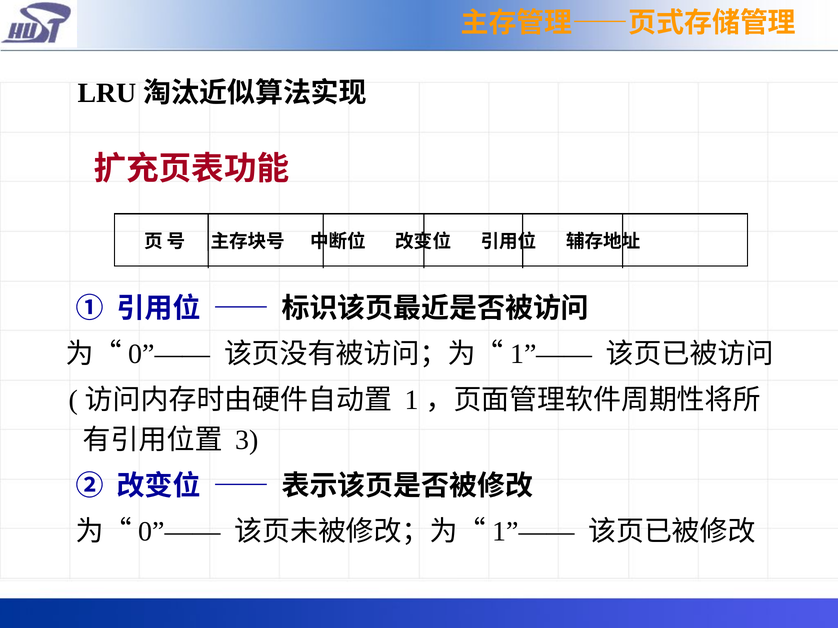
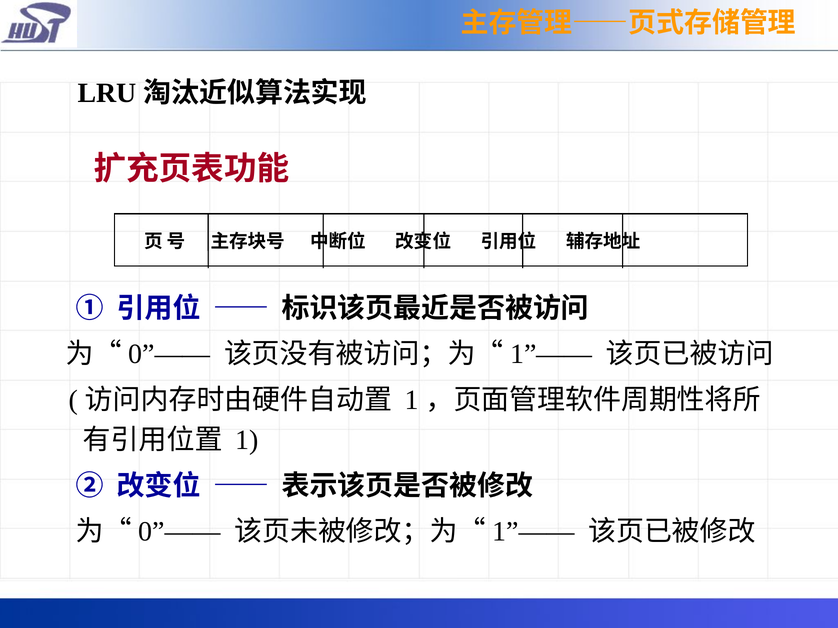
3: 3 -> 1
